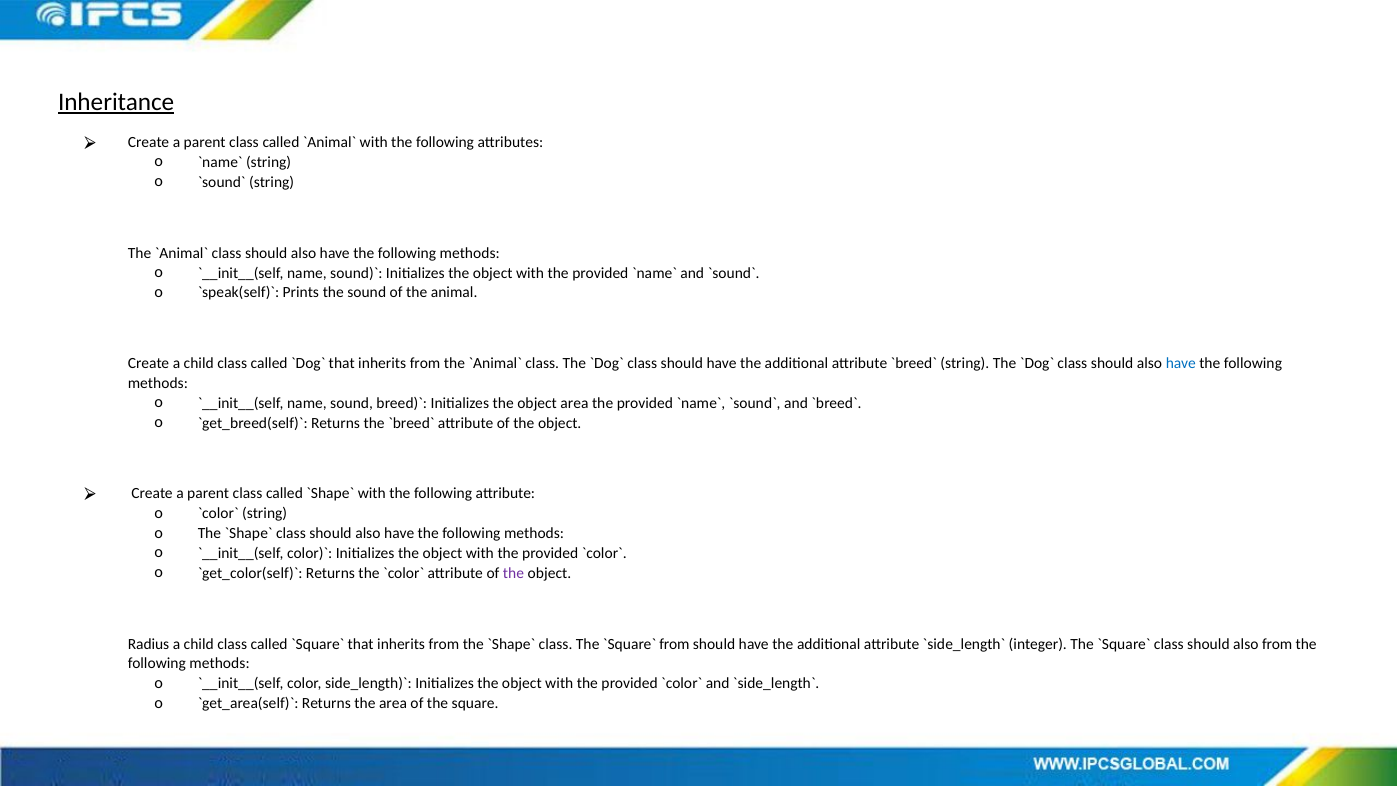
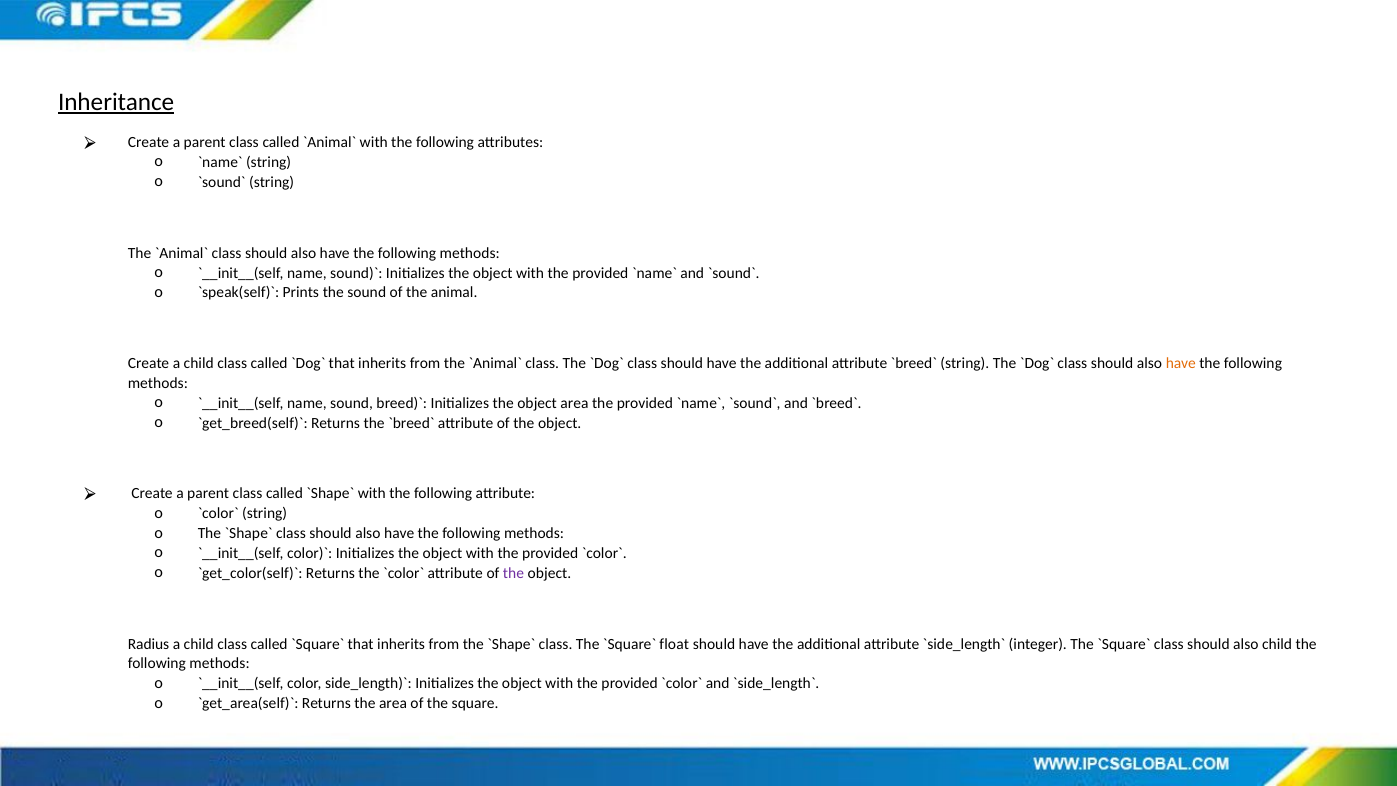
have at (1181, 363) colour: blue -> orange
from at (674, 644): from -> float
also from: from -> child
